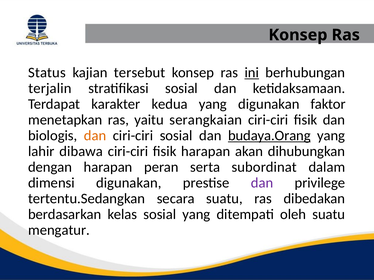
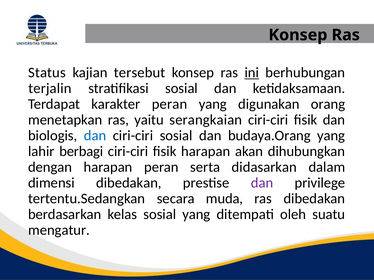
karakter kedua: kedua -> peran
faktor: faktor -> orang
dan at (95, 136) colour: orange -> blue
budaya.Orang underline: present -> none
dibawa: dibawa -> berbagi
subordinat: subordinat -> didasarkan
dimensi digunakan: digunakan -> dibedakan
secara suatu: suatu -> muda
